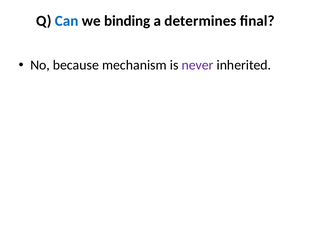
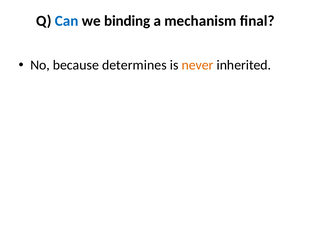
determines: determines -> mechanism
mechanism: mechanism -> determines
never colour: purple -> orange
